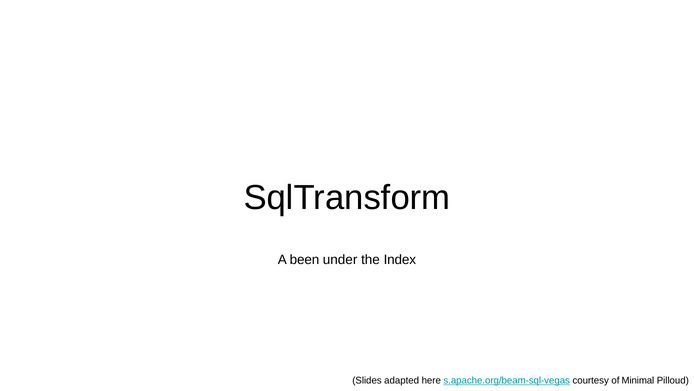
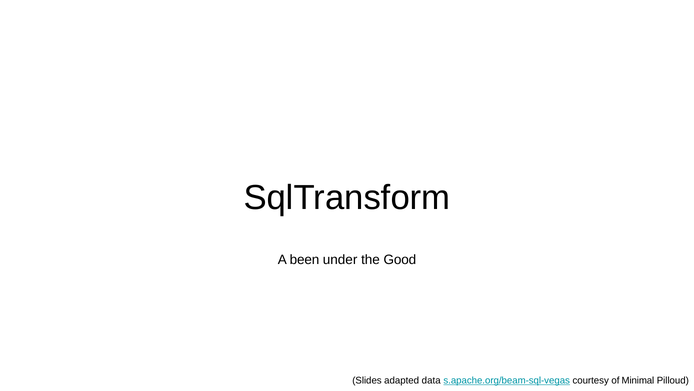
Index: Index -> Good
here: here -> data
